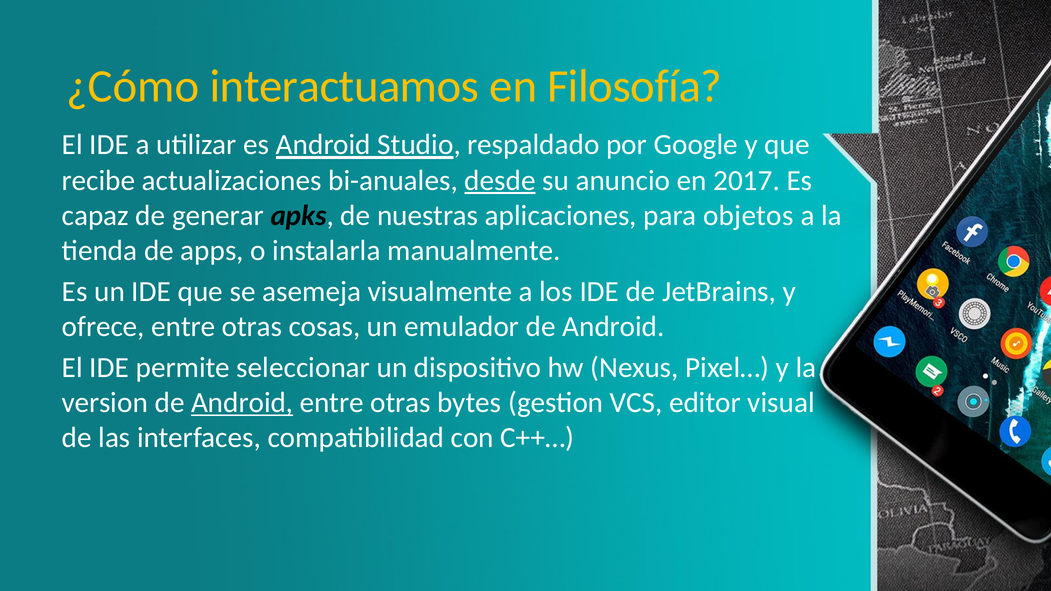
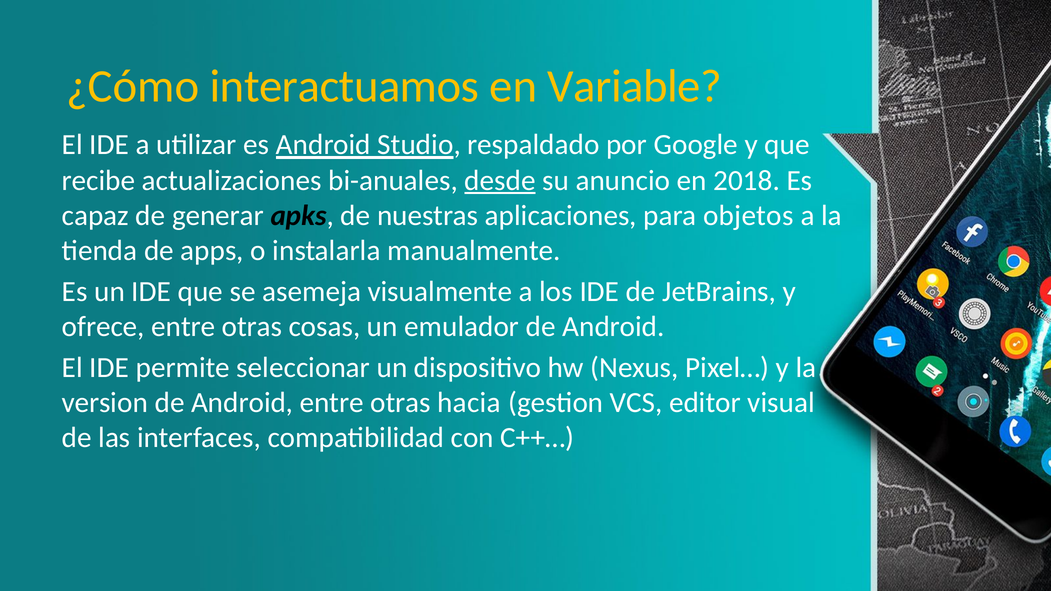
Filosofía: Filosofía -> Variable
2017: 2017 -> 2018
Android at (242, 403) underline: present -> none
bytes: bytes -> hacia
